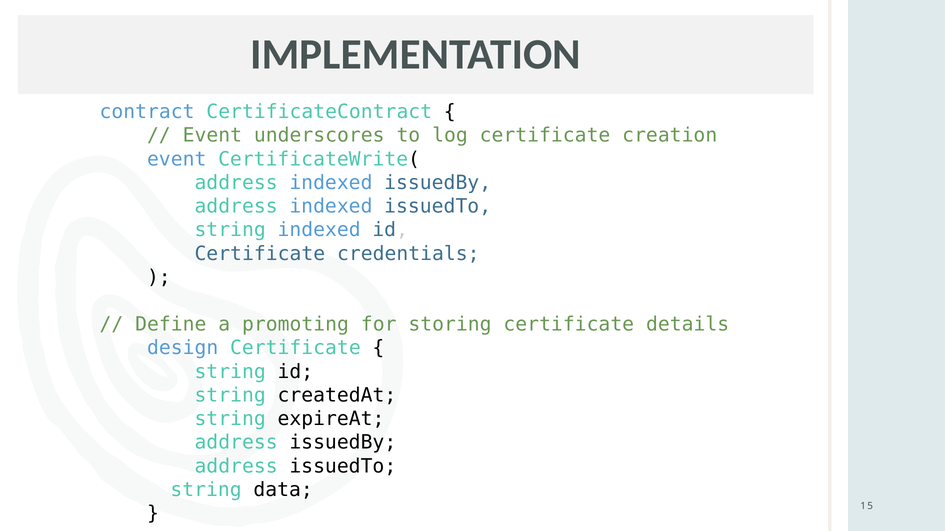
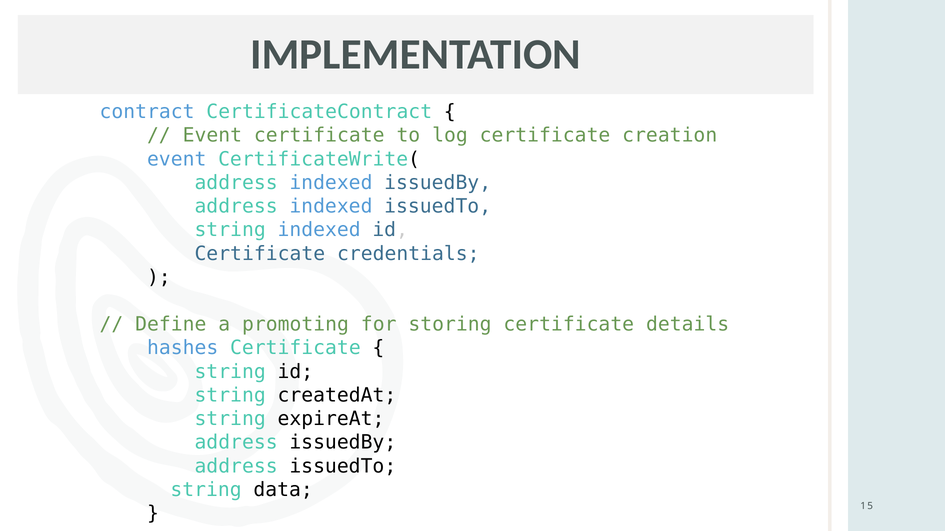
Event underscores: underscores -> certificate
design: design -> hashes
